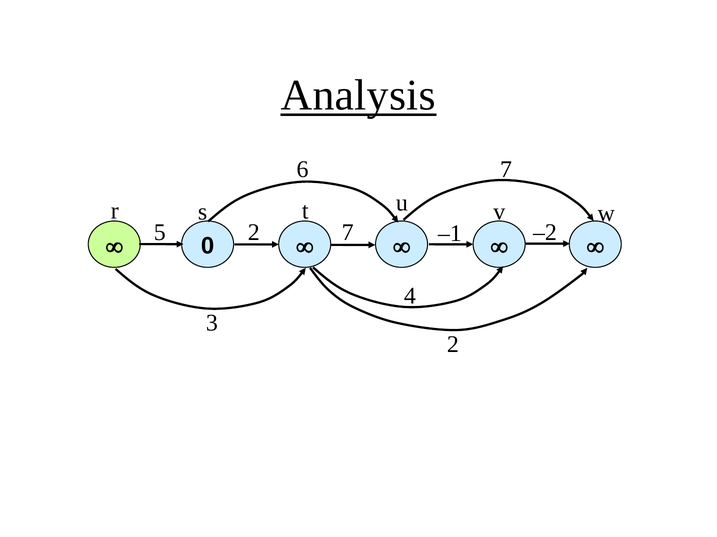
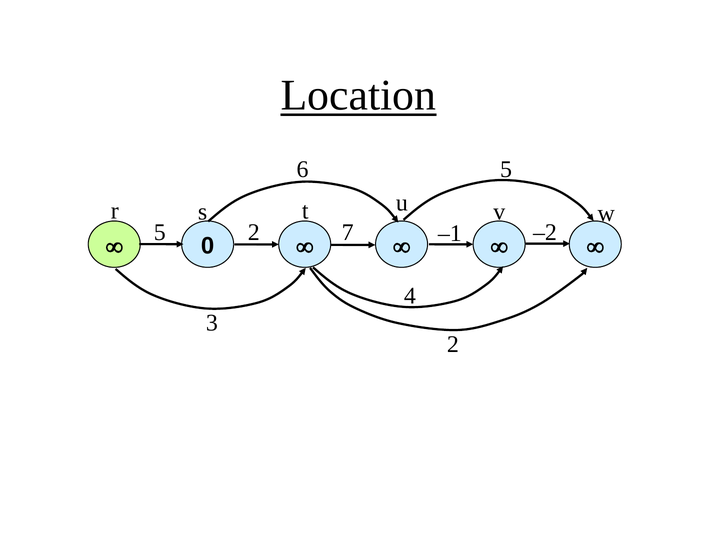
Analysis: Analysis -> Location
6 7: 7 -> 5
